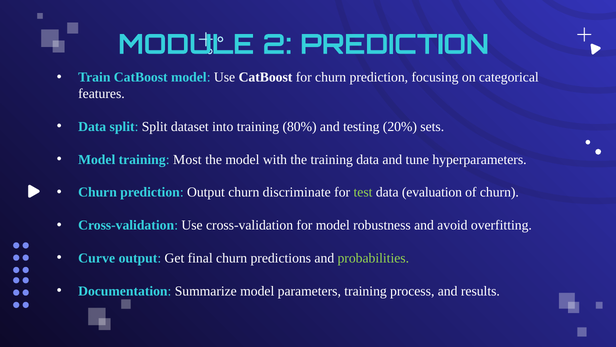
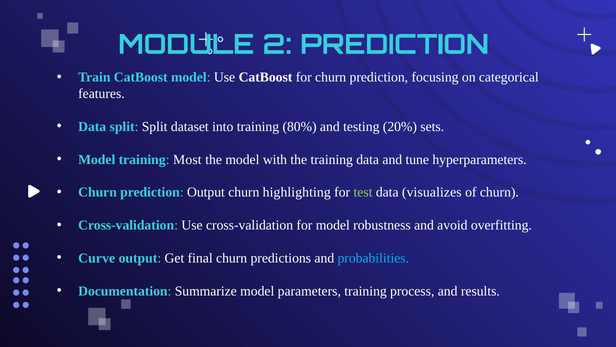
discriminate: discriminate -> highlighting
evaluation: evaluation -> visualizes
probabilities colour: light green -> light blue
